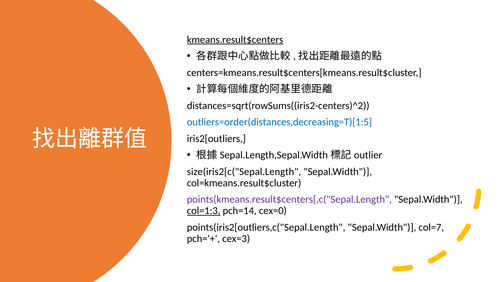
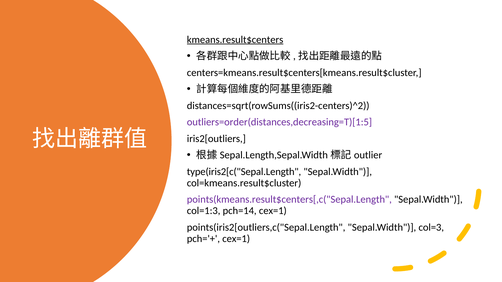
outliers=order(distances,decreasing=T)[1:5 colour: blue -> purple
size(iris2[c("Sepal.Length: size(iris2[c("Sepal.Length -> type(iris2[c("Sepal.Length
col=1:3 underline: present -> none
pch=14 cex=0: cex=0 -> cex=1
col=7: col=7 -> col=3
pch='+ cex=3: cex=3 -> cex=1
